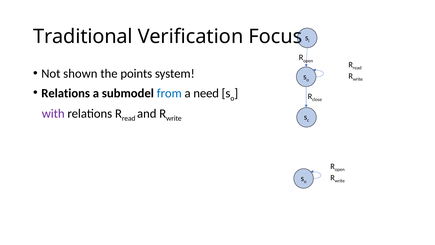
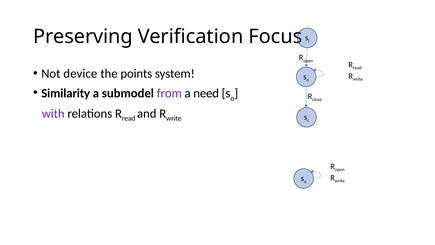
Traditional: Traditional -> Preserving
shown: shown -> device
Relations at (66, 93): Relations -> Similarity
from colour: blue -> purple
